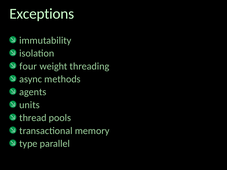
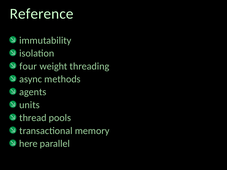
Exceptions: Exceptions -> Reference
type: type -> here
